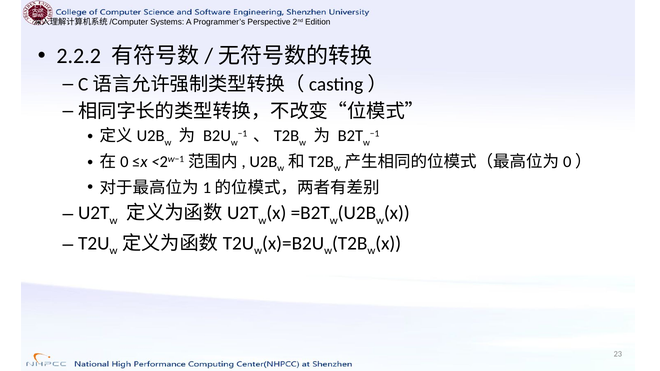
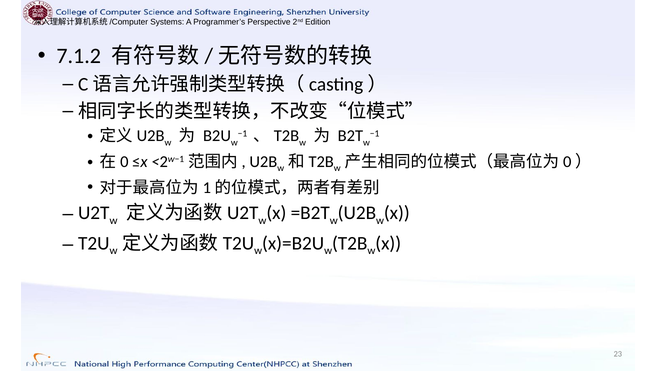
2.2.2: 2.2.2 -> 7.1.2
